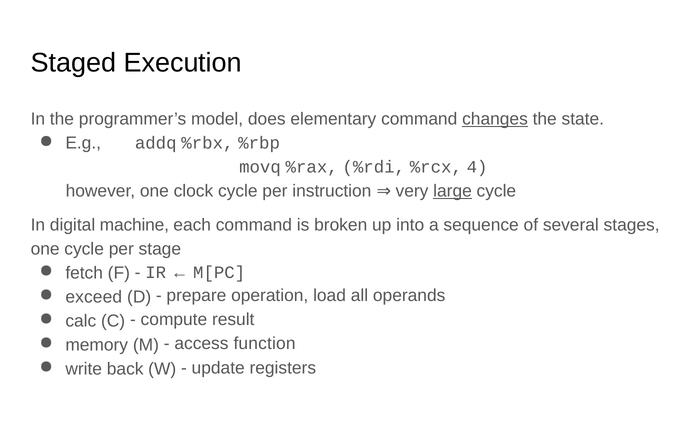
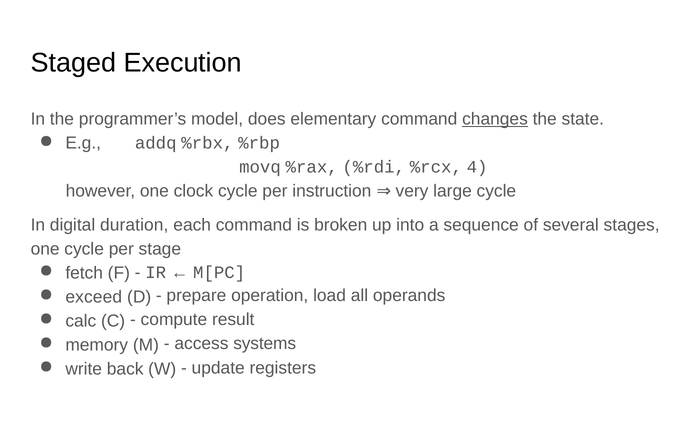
large underline: present -> none
machine: machine -> duration
function: function -> systems
